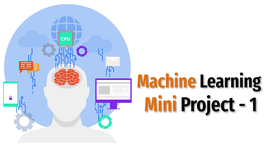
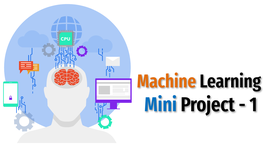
Mini colour: orange -> blue
